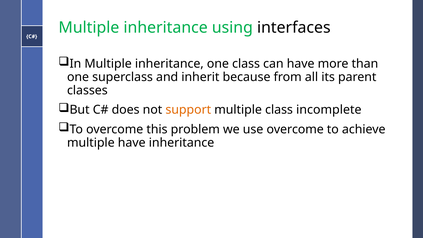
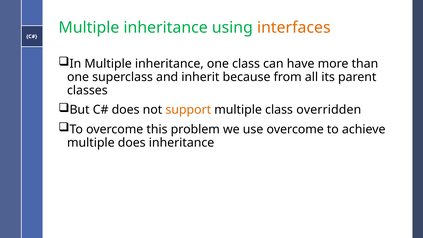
interfaces colour: black -> orange
incomplete: incomplete -> overridden
multiple have: have -> does
